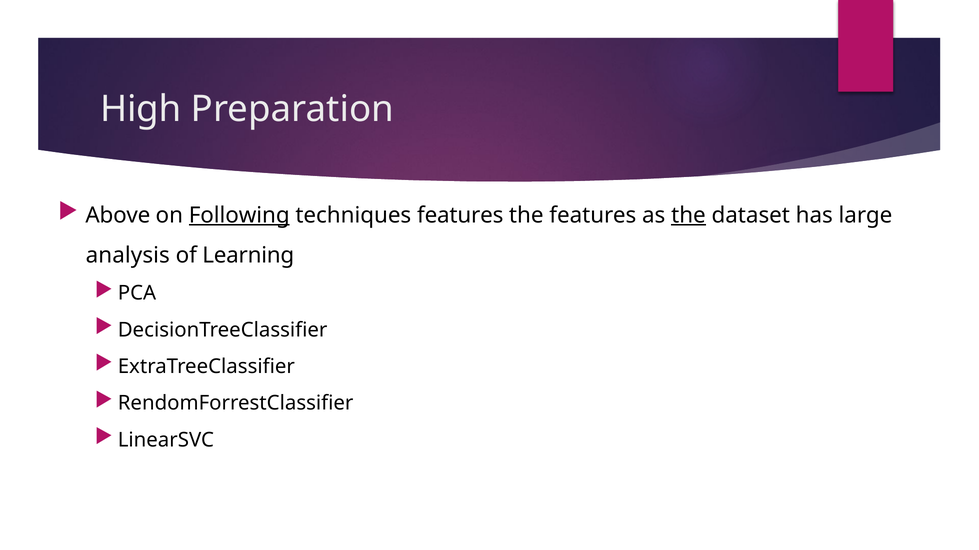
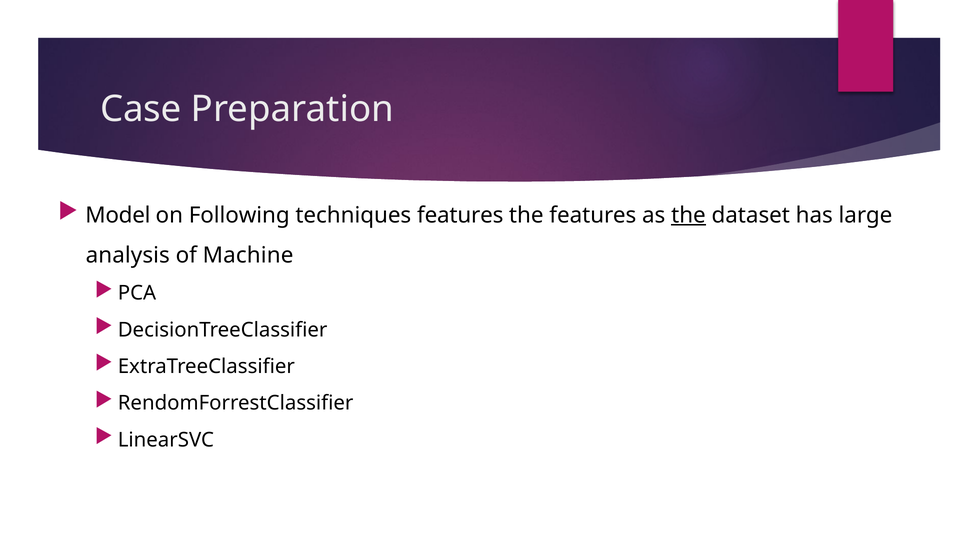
High: High -> Case
Above: Above -> Model
Following underline: present -> none
Learning: Learning -> Machine
